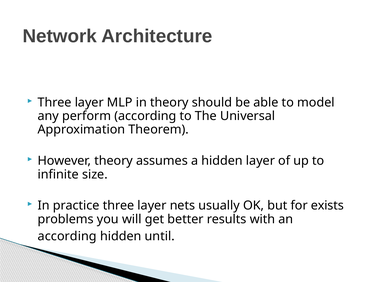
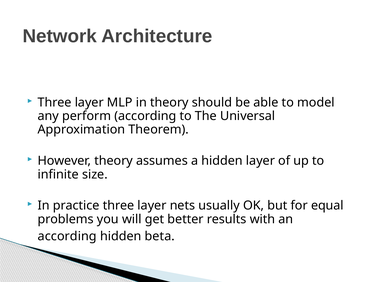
exists: exists -> equal
until: until -> beta
